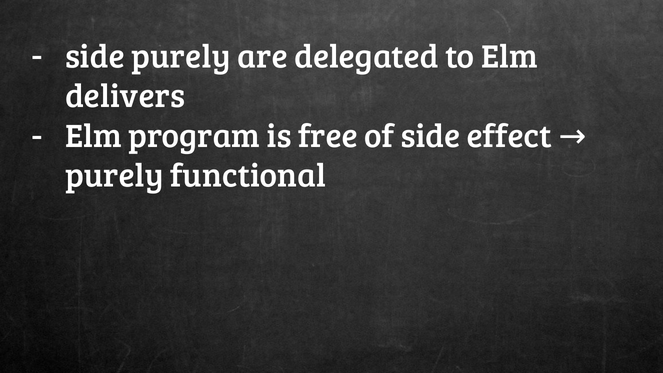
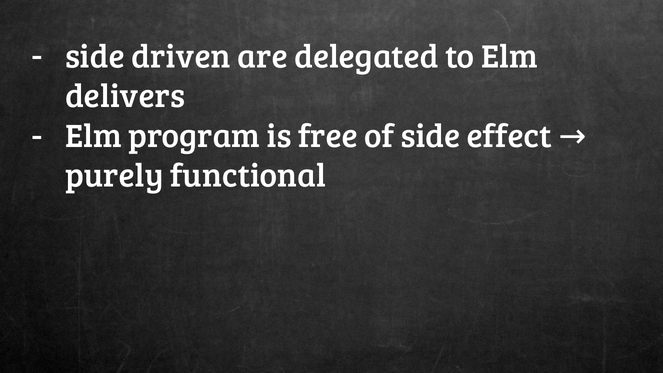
side purely: purely -> driven
